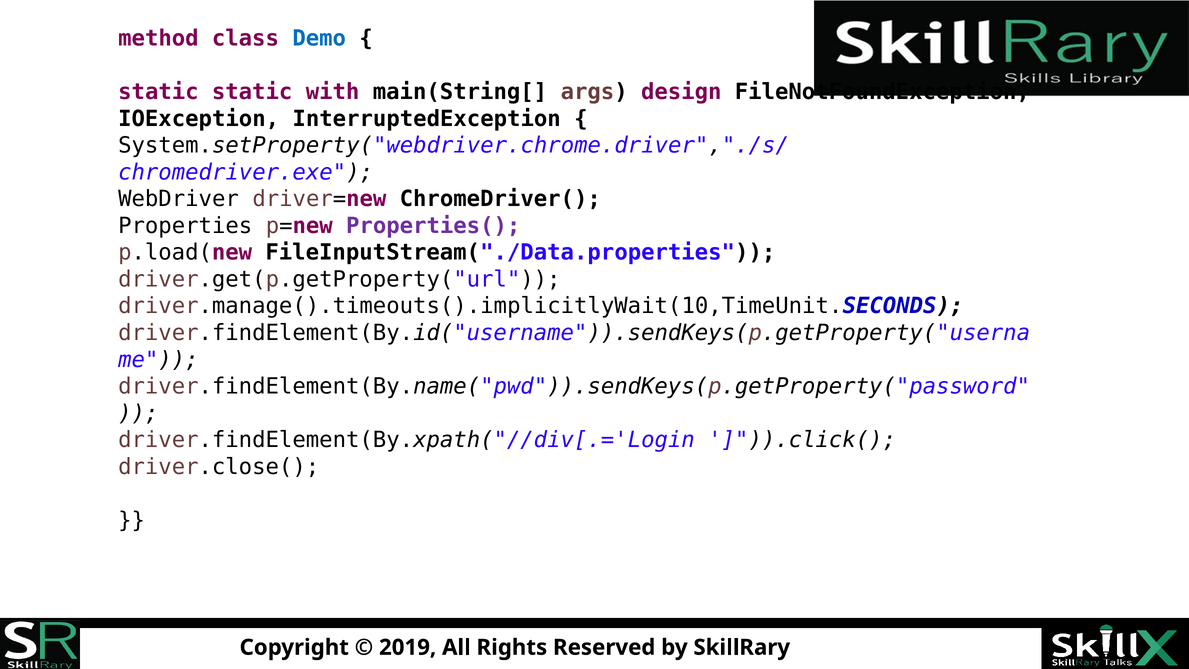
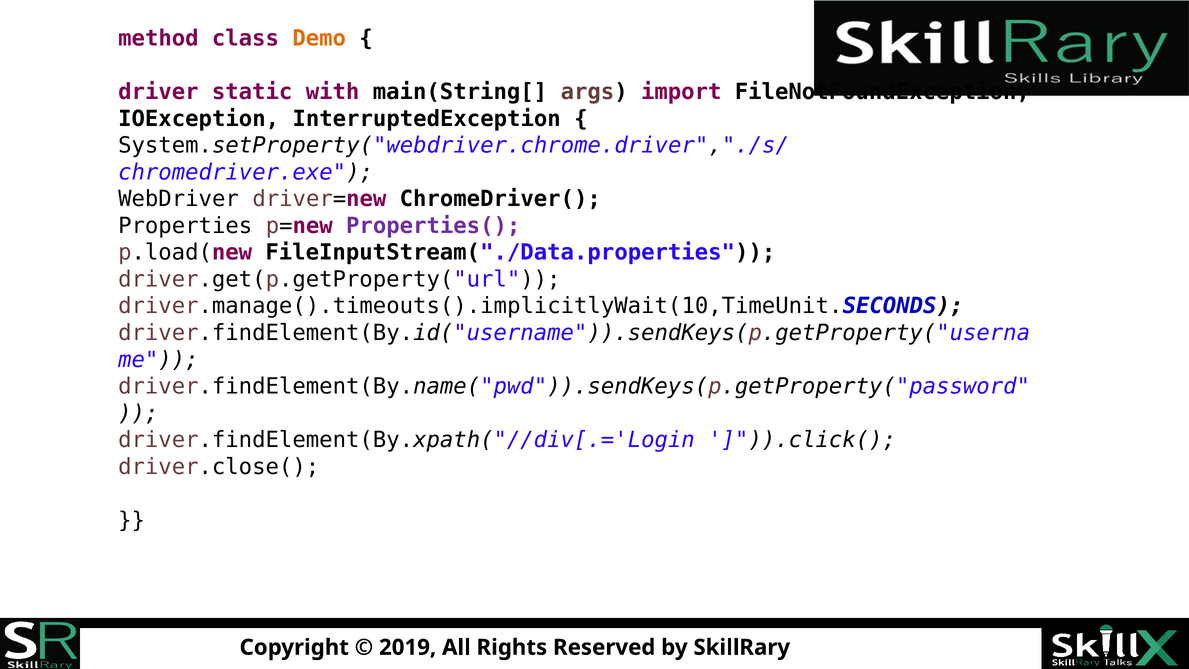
Demo colour: blue -> orange
static at (158, 92): static -> driver
design: design -> import
